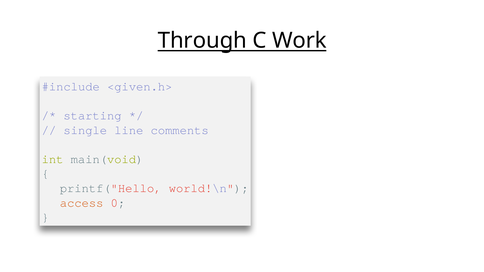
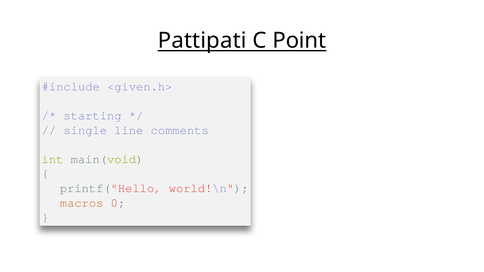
Through: Through -> Pattipati
Work: Work -> Point
access: access -> macros
